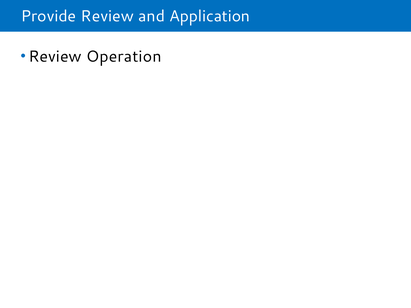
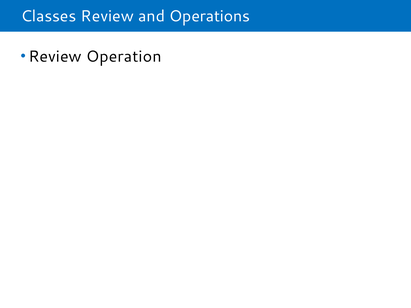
Provide: Provide -> Classes
Application: Application -> Operations
